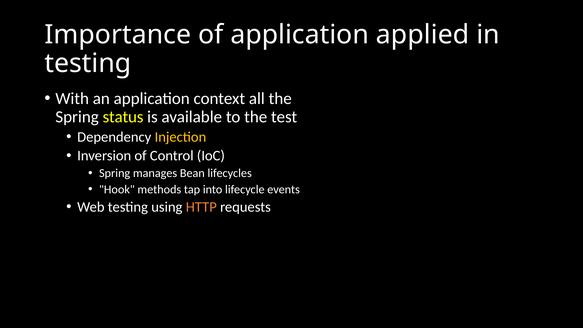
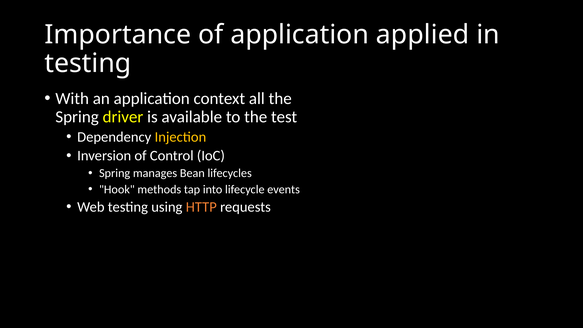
status: status -> driver
